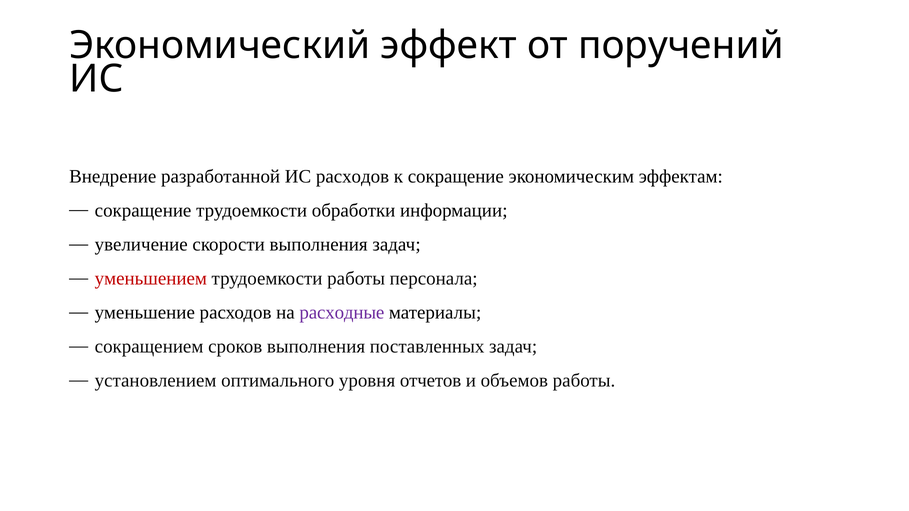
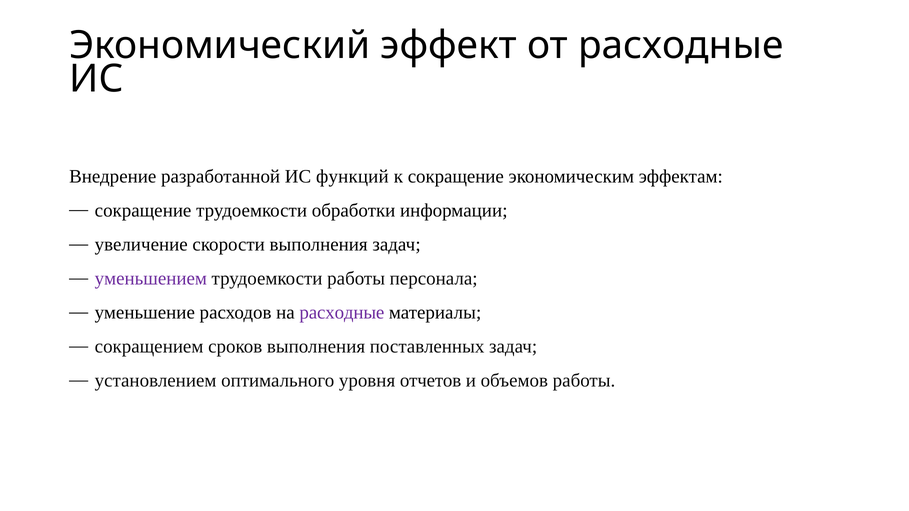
от поручений: поручений -> расходные
ИС расходов: расходов -> функций
уменьшением colour: red -> purple
